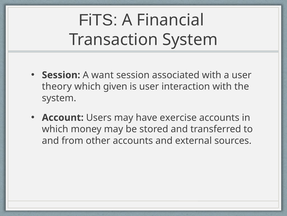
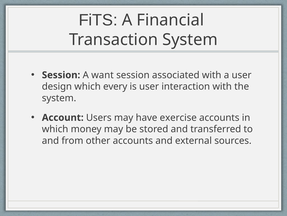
theory: theory -> design
given: given -> every
